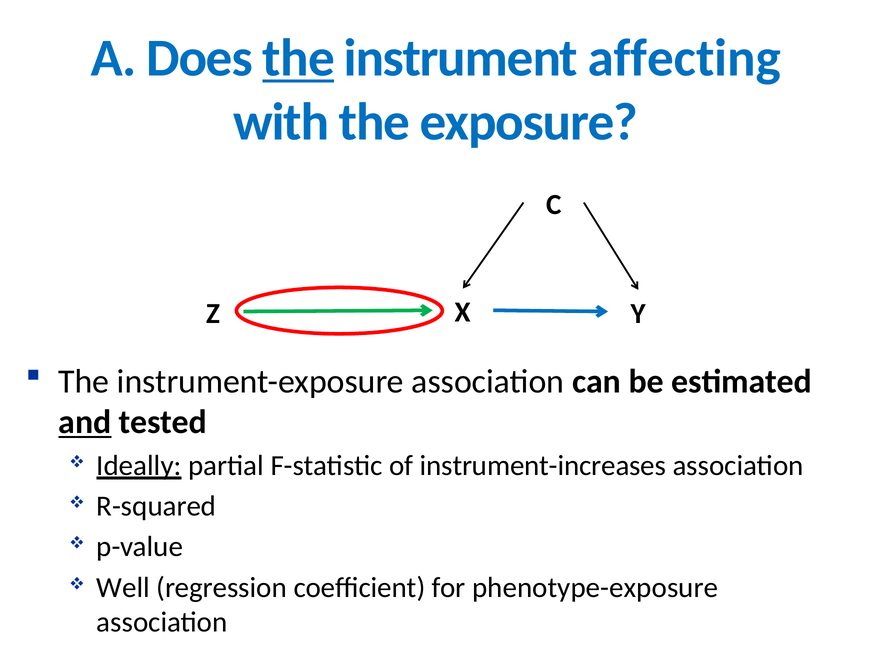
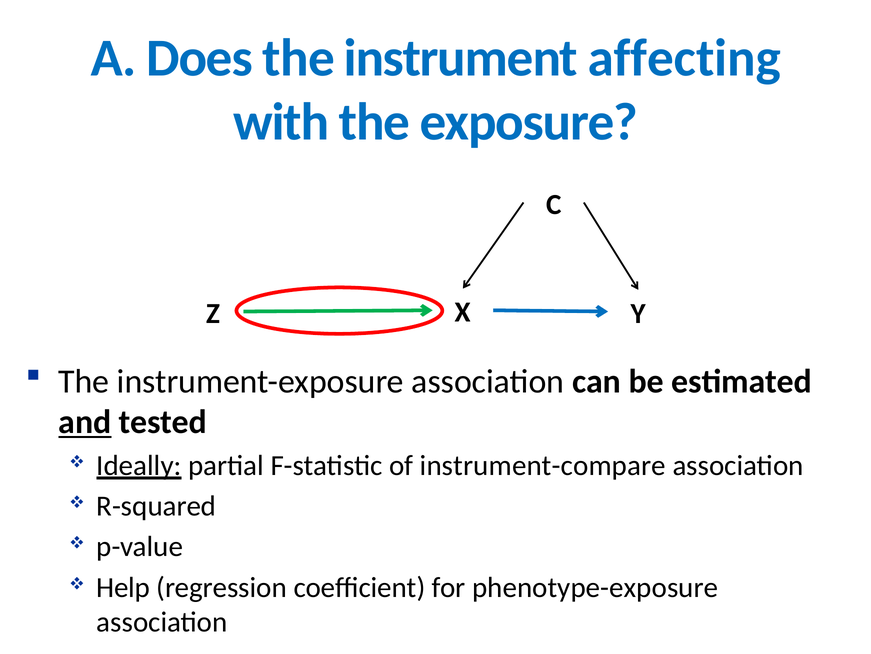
the at (299, 58) underline: present -> none
instrument-increases: instrument-increases -> instrument-compare
Well: Well -> Help
